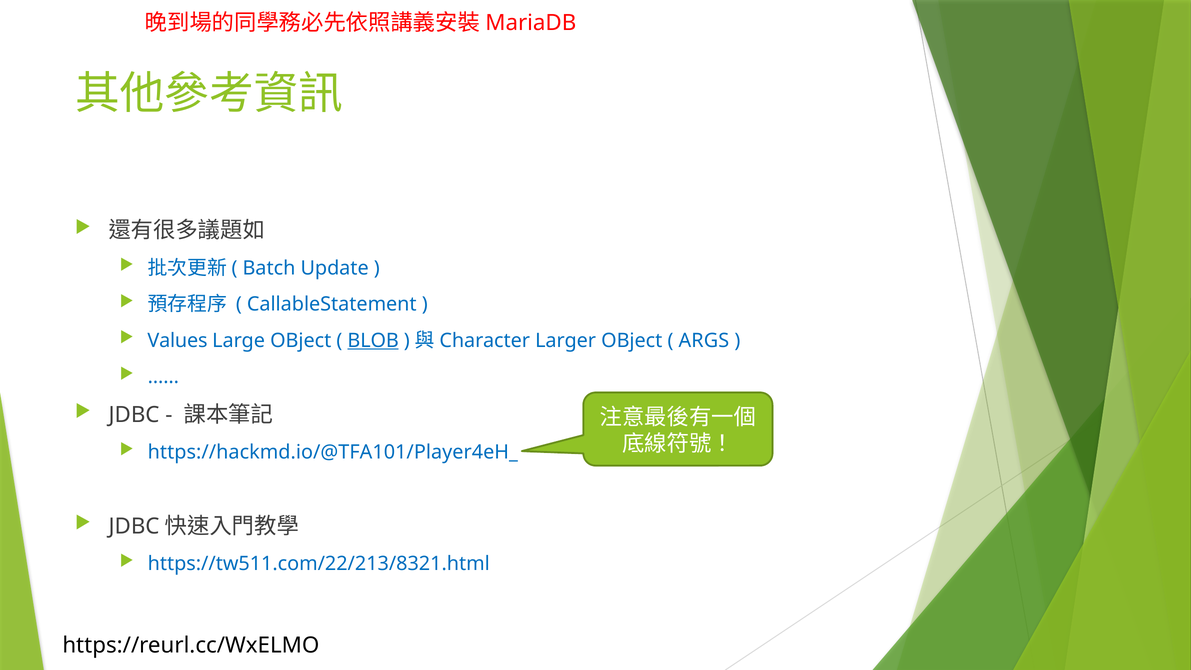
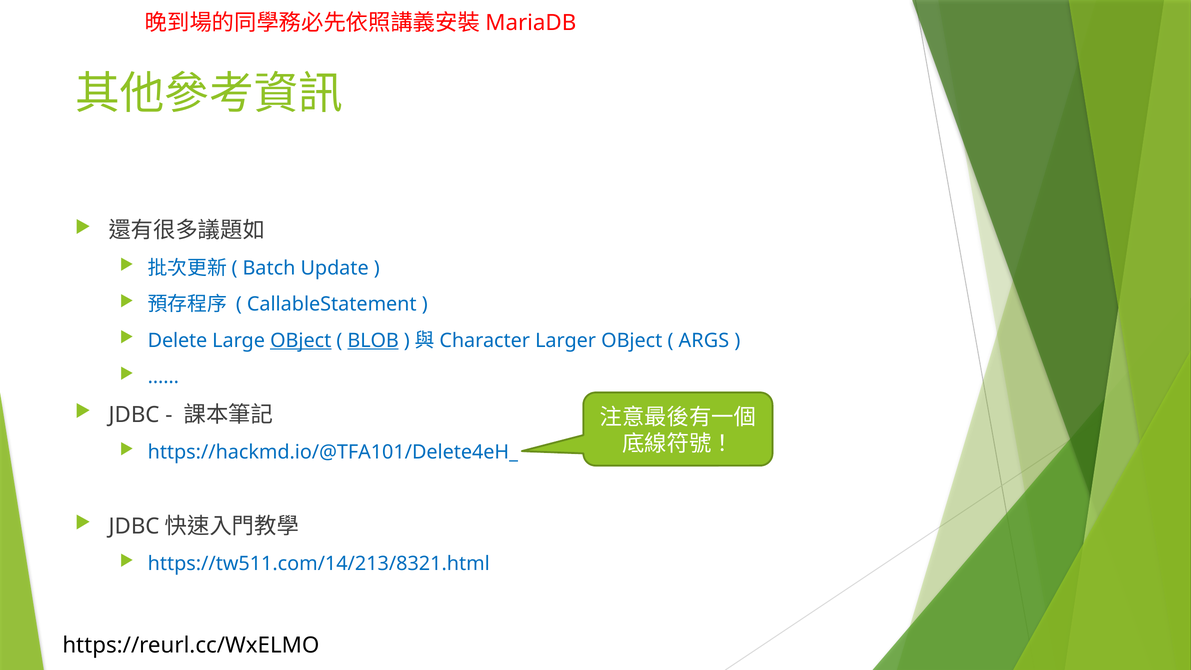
Values: Values -> Delete
OBject at (301, 340) underline: none -> present
https://hackmd.io/@TFA101/Player4eH_: https://hackmd.io/@TFA101/Player4eH_ -> https://hackmd.io/@TFA101/Delete4eH_
https://tw511.com/22/213/8321.html: https://tw511.com/22/213/8321.html -> https://tw511.com/14/213/8321.html
